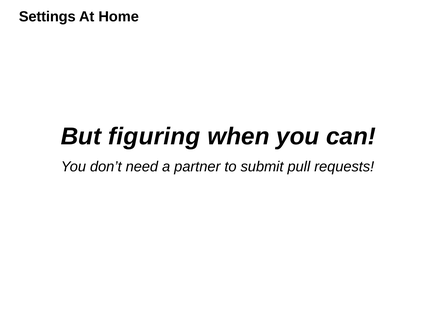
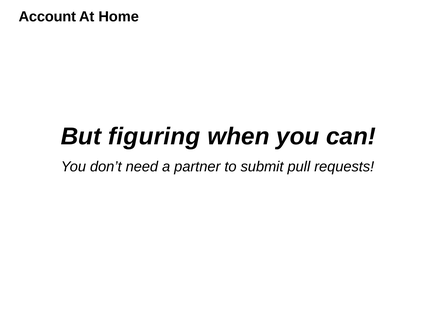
Settings: Settings -> Account
